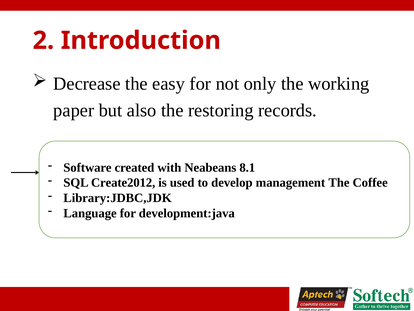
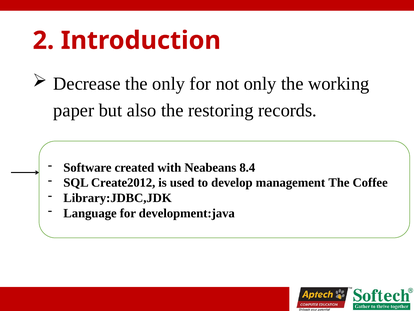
the easy: easy -> only
8.1: 8.1 -> 8.4
